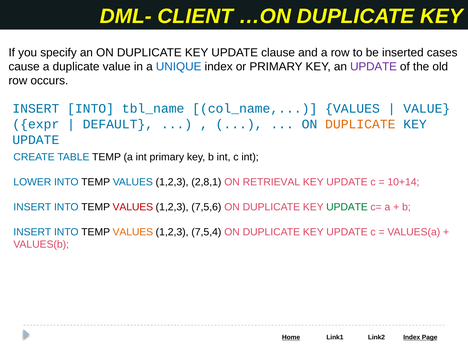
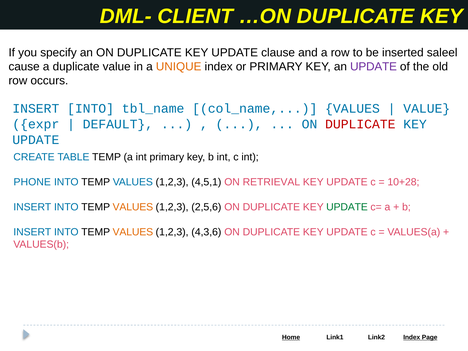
cases: cases -> saleel
UNIQUE colour: blue -> orange
DUPLICATE at (360, 124) colour: orange -> red
LOWER: LOWER -> PHONE
2,8,1: 2,8,1 -> 4,5,1
10+14: 10+14 -> 10+28
VALUES at (133, 207) colour: red -> orange
7,5,6: 7,5,6 -> 2,5,6
7,5,4: 7,5,4 -> 4,3,6
